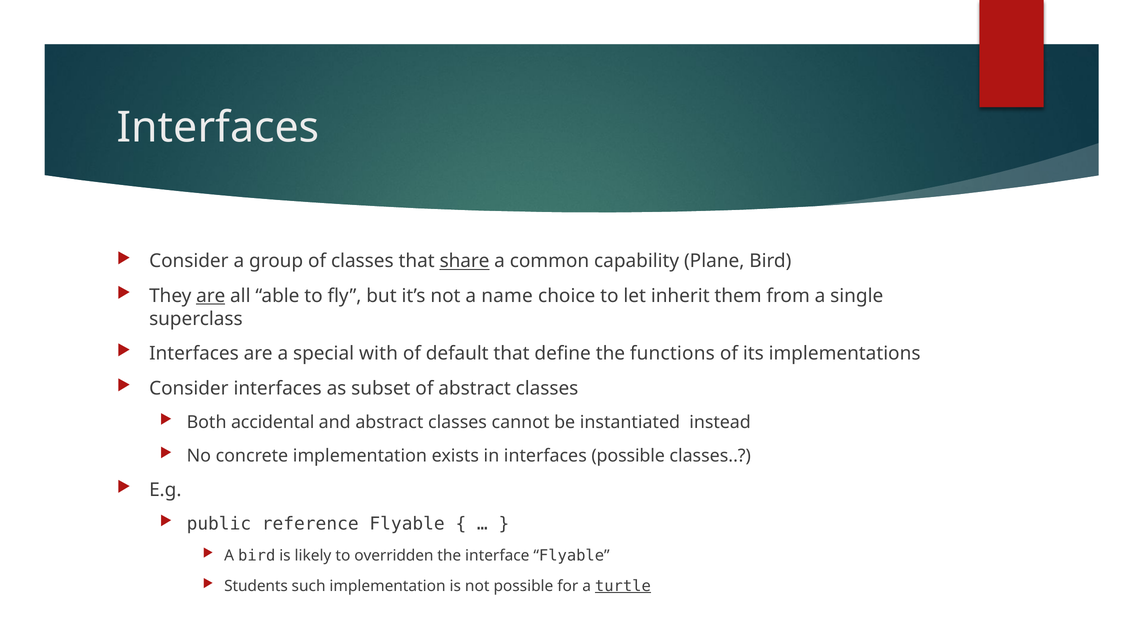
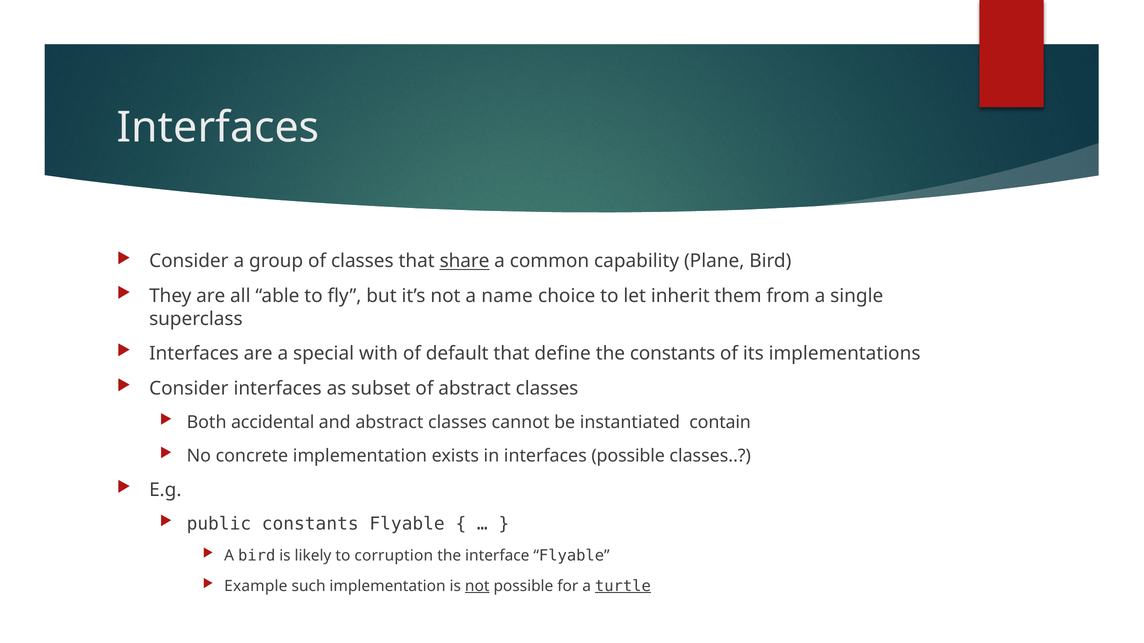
are at (211, 296) underline: present -> none
the functions: functions -> constants
instead: instead -> contain
public reference: reference -> constants
overridden: overridden -> corruption
Students: Students -> Example
not at (477, 586) underline: none -> present
